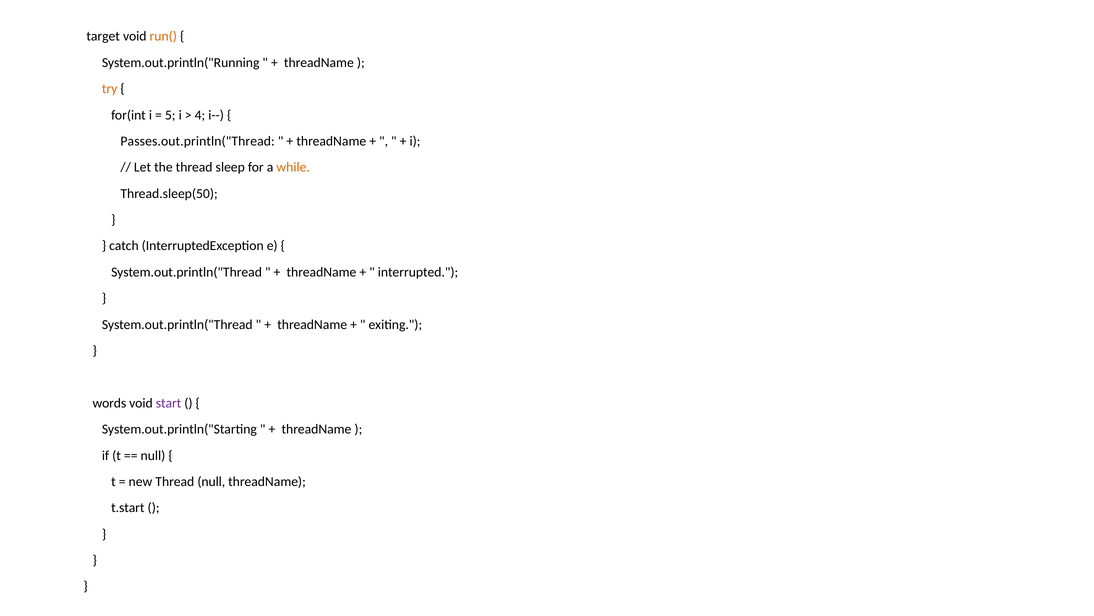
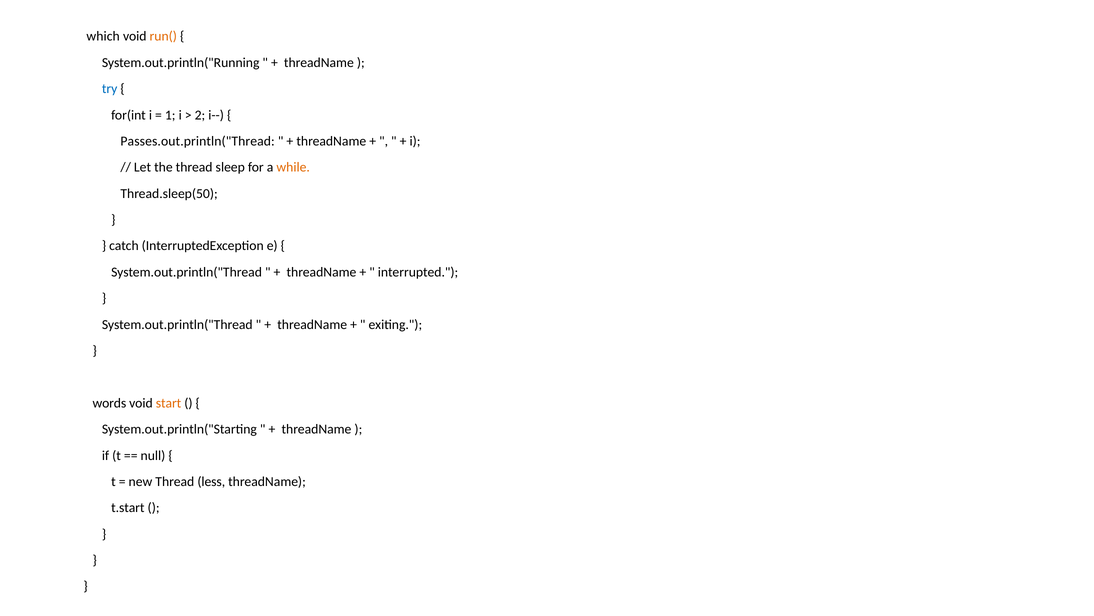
target: target -> which
try colour: orange -> blue
5: 5 -> 1
4: 4 -> 2
start colour: purple -> orange
Thread null: null -> less
